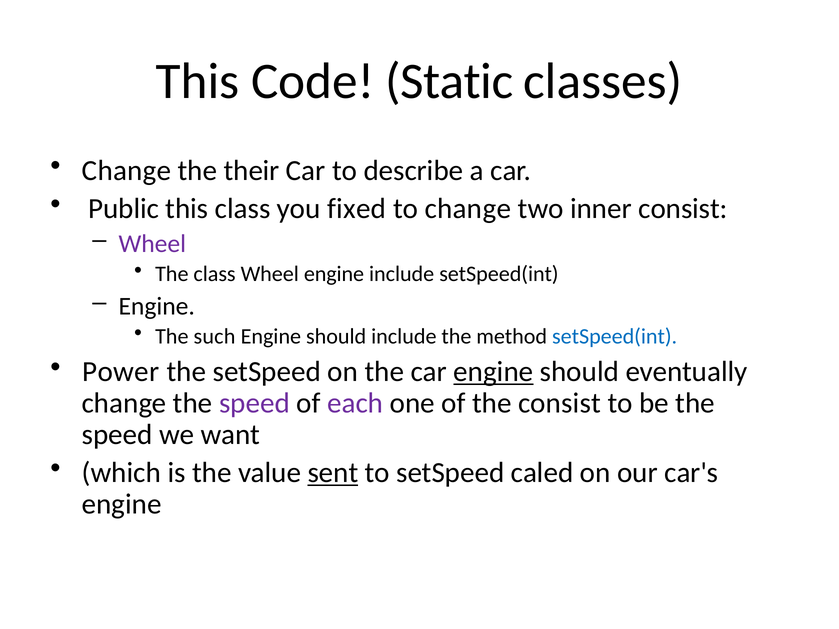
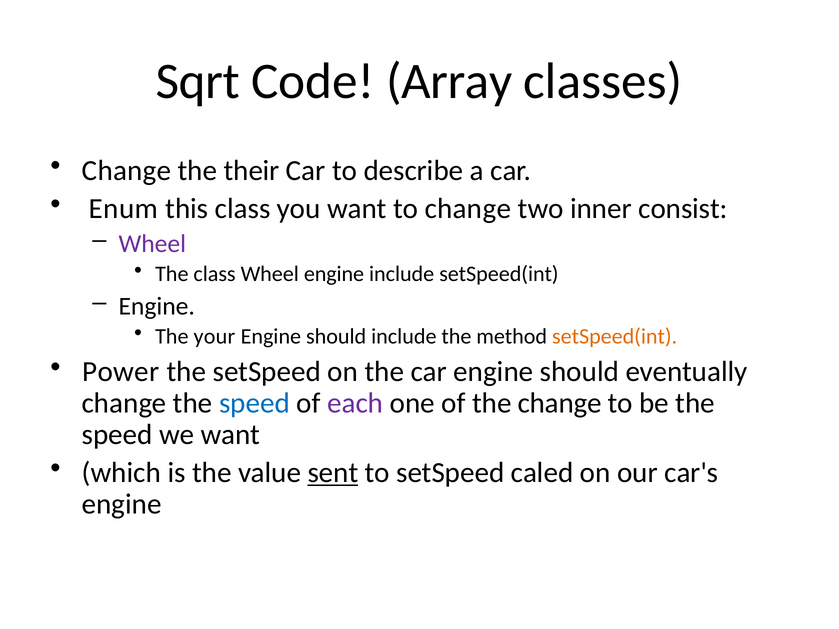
This at (198, 81): This -> Sqrt
Static: Static -> Array
Public: Public -> Enum
you fixed: fixed -> want
such: such -> your
setSpeed(int at (615, 337) colour: blue -> orange
engine at (493, 372) underline: present -> none
speed at (254, 403) colour: purple -> blue
the consist: consist -> change
